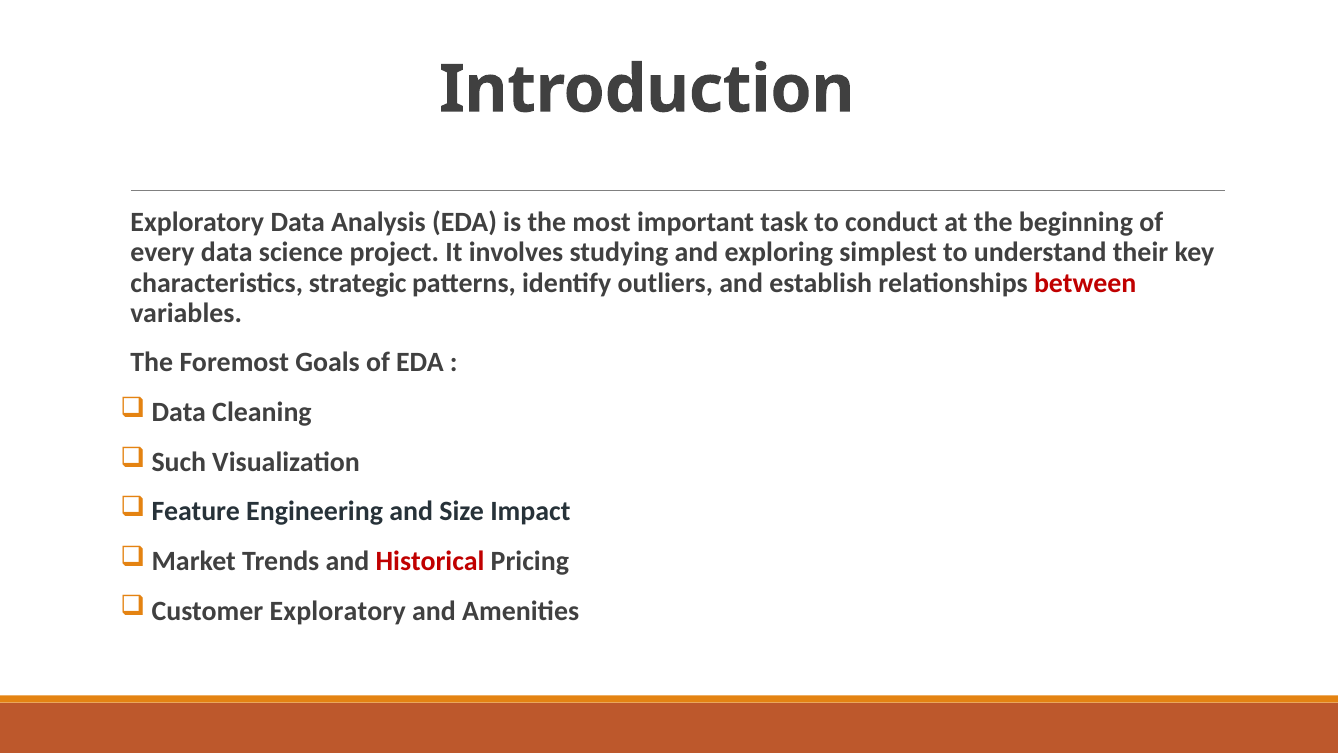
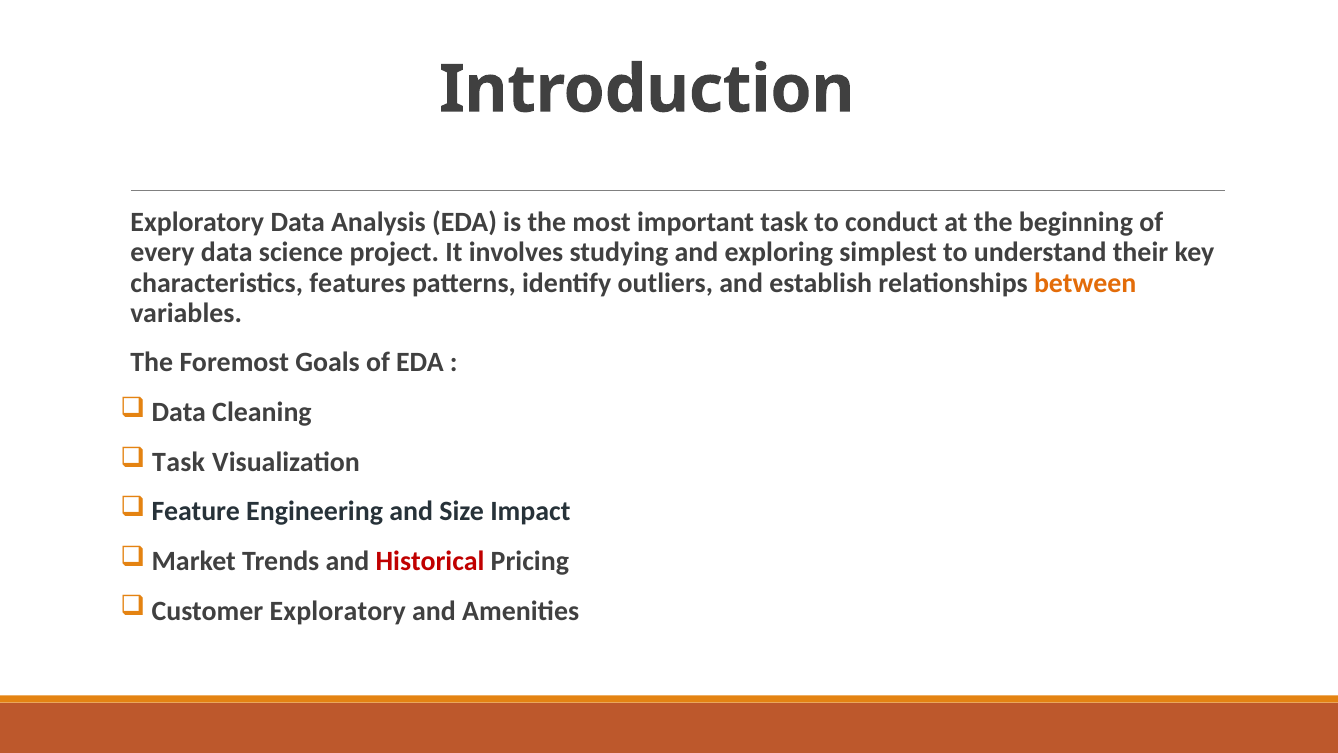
strategic: strategic -> features
between colour: red -> orange
Such at (179, 462): Such -> Task
